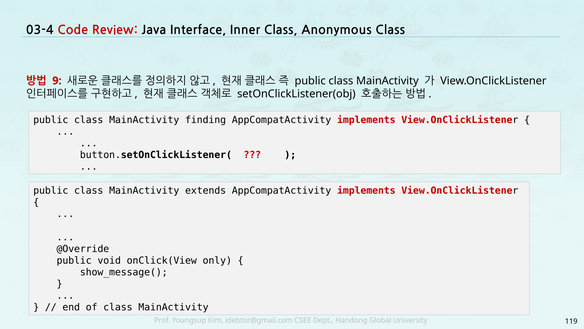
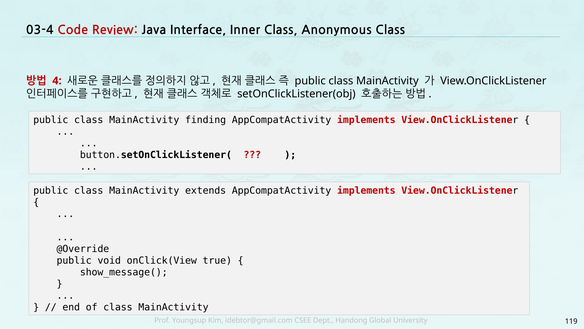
9: 9 -> 4
only: only -> true
